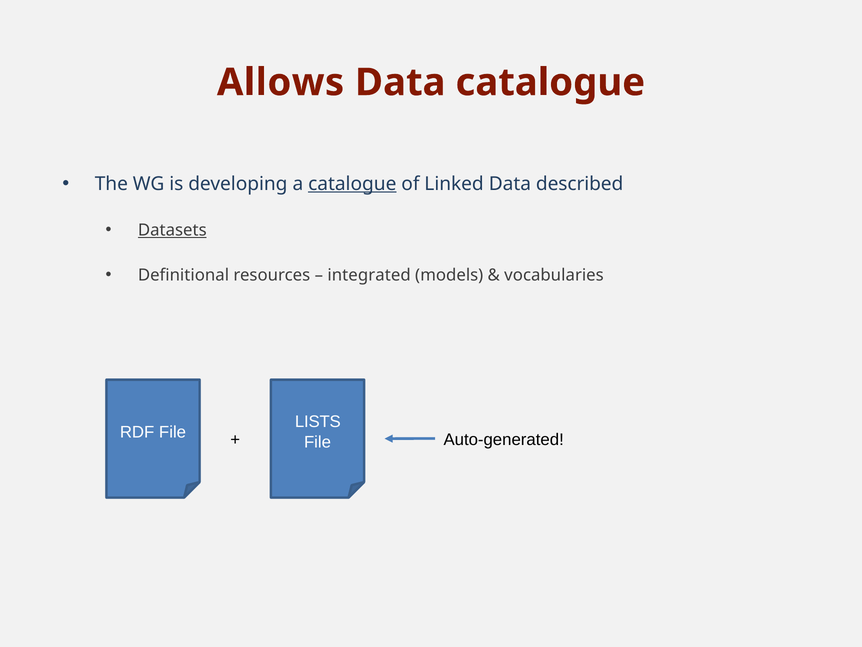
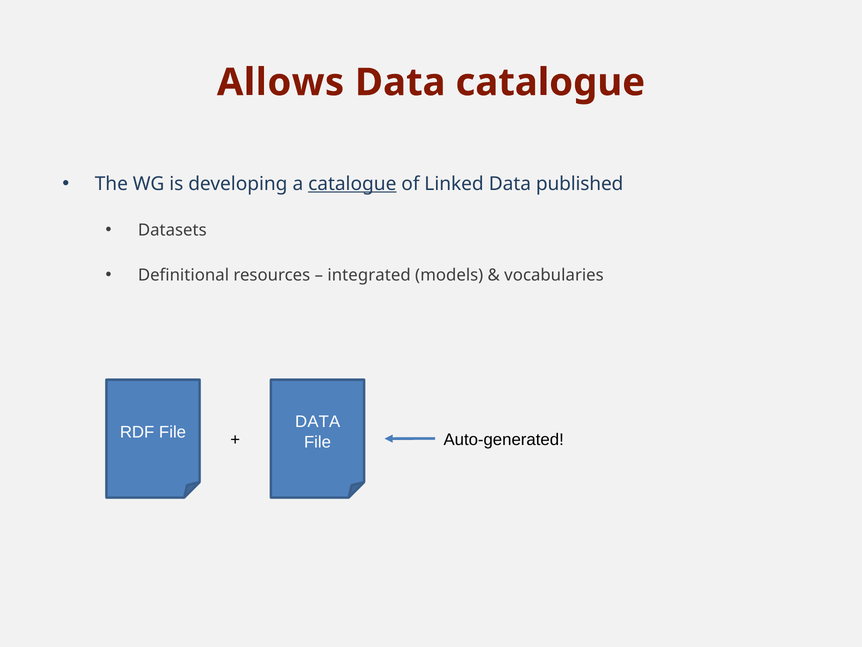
described: described -> published
Datasets underline: present -> none
LISTS at (318, 422): LISTS -> DATA
